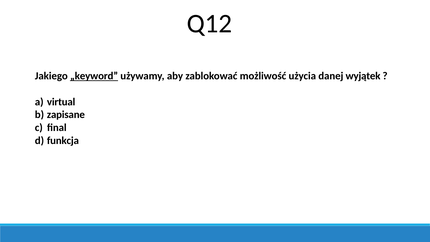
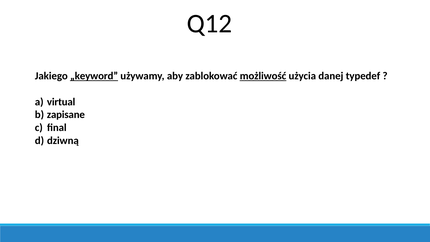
możliwość underline: none -> present
wyjątek: wyjątek -> typedef
funkcja: funkcja -> dziwną
